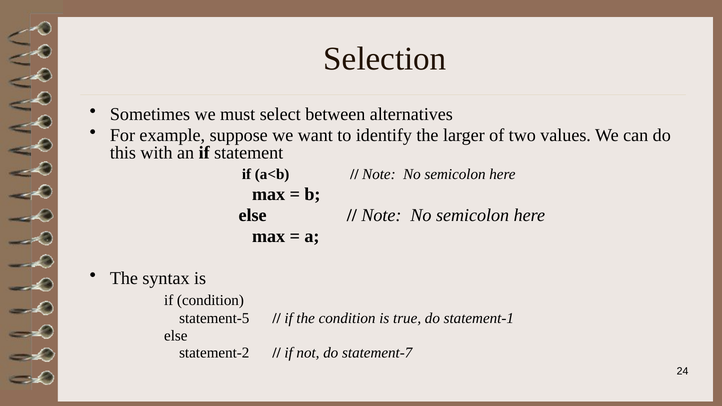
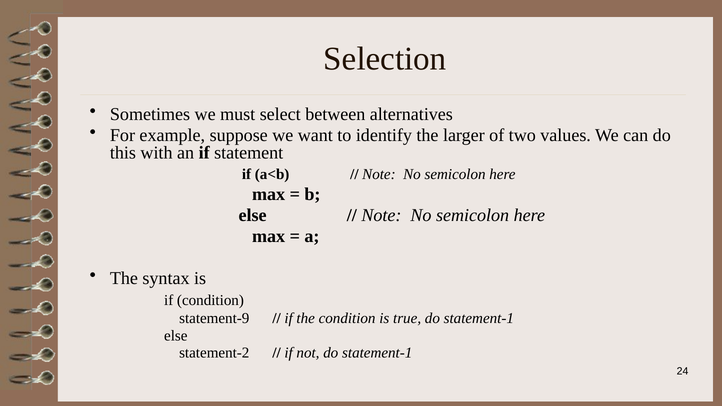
statement-5: statement-5 -> statement-9
not do statement-7: statement-7 -> statement-1
